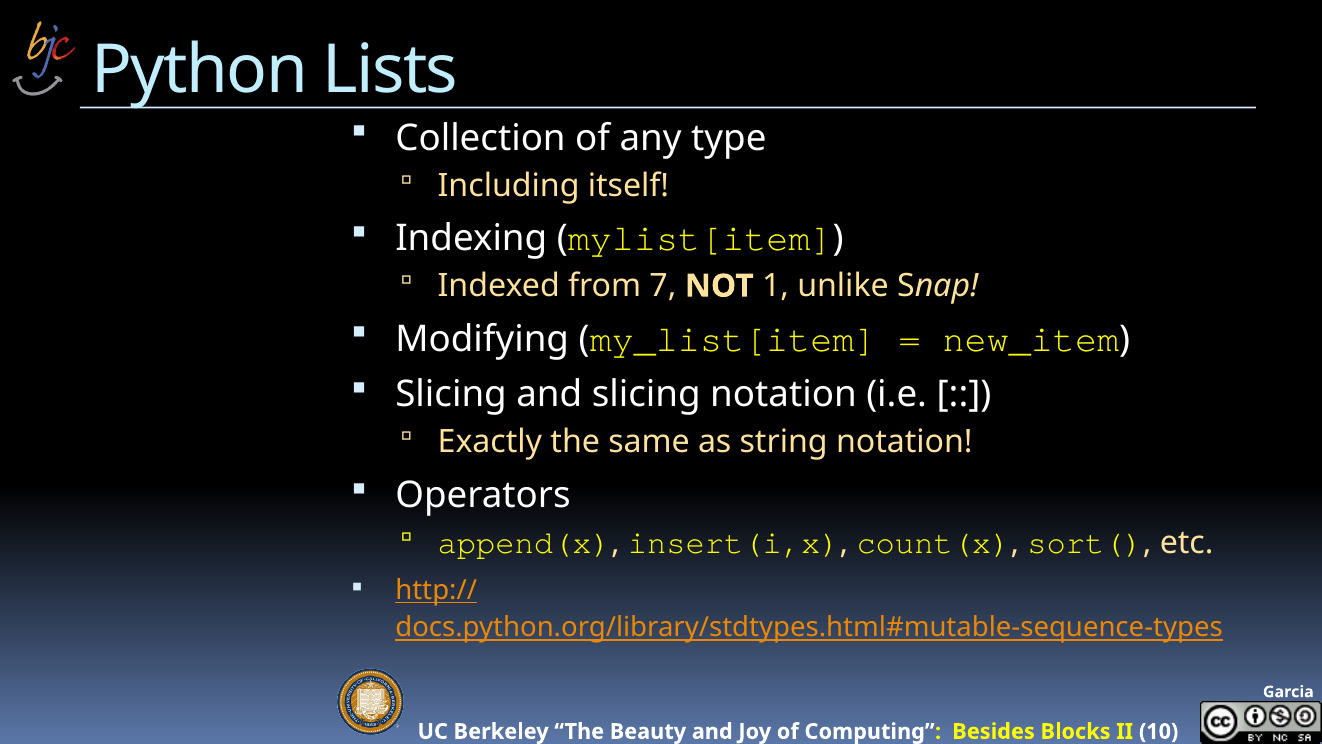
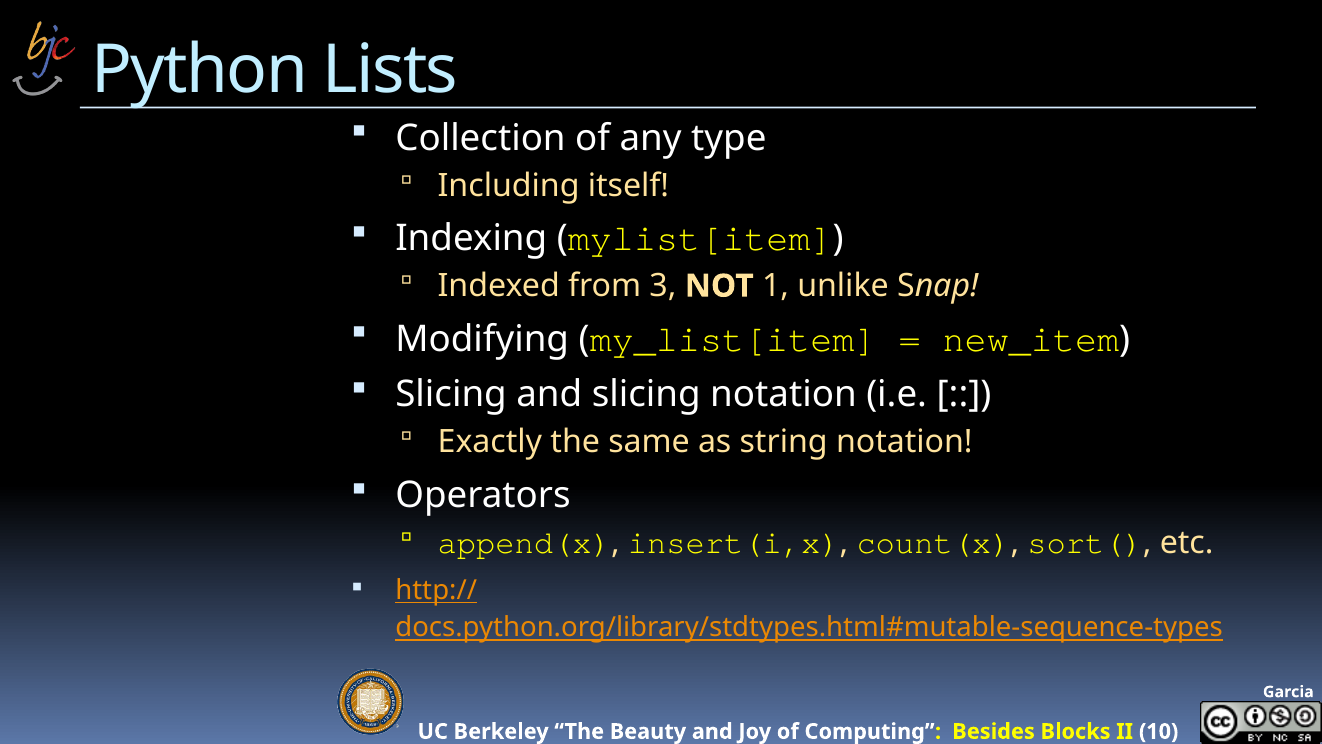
7: 7 -> 3
